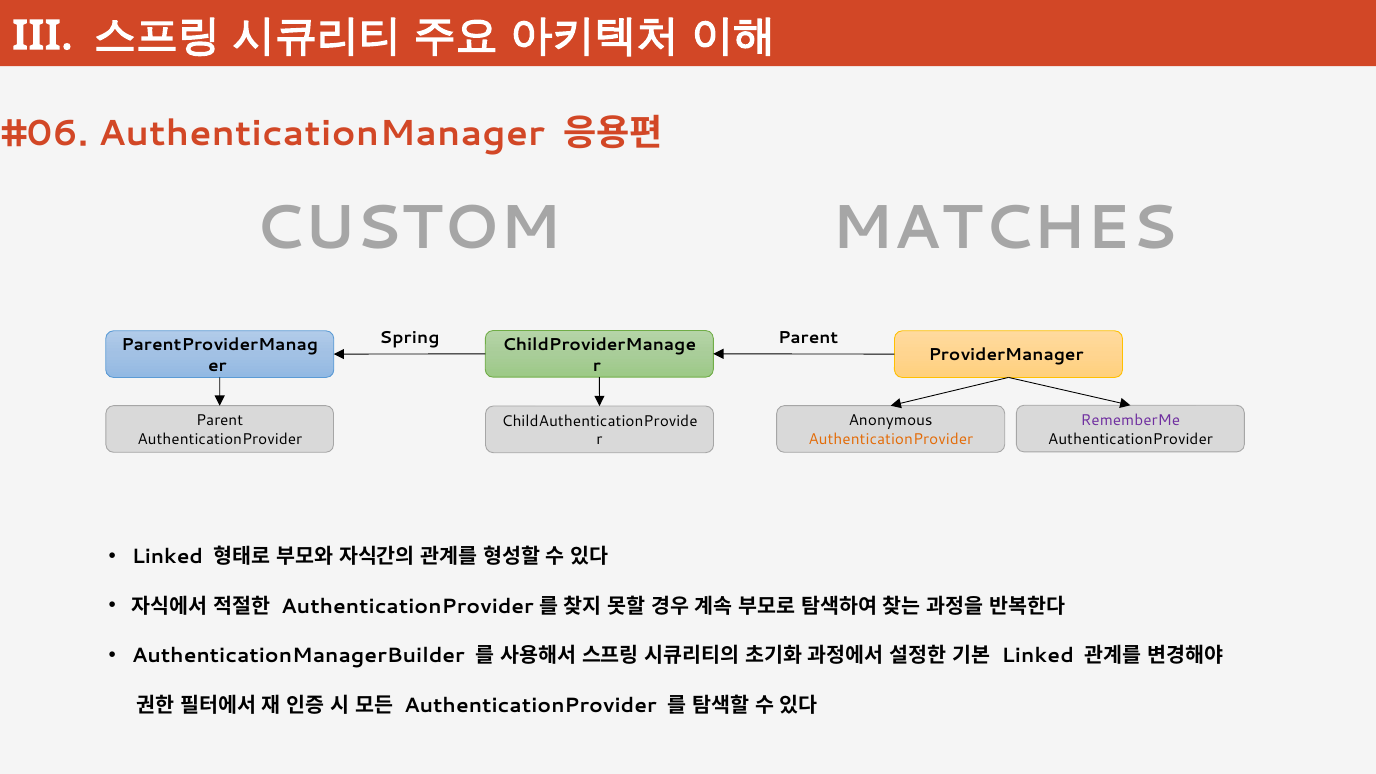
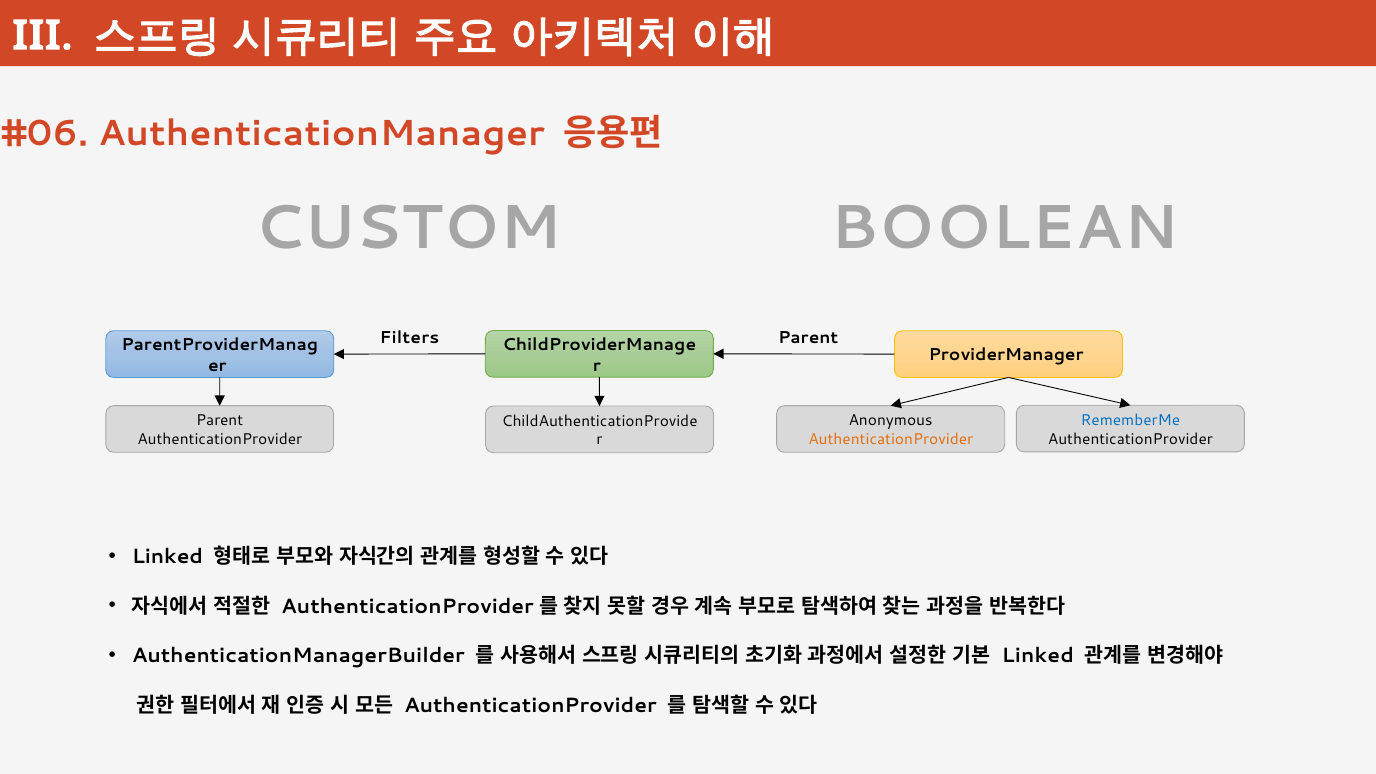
MATCHES: MATCHES -> BOOLEAN
Spring: Spring -> Filters
RememberMe colour: purple -> blue
